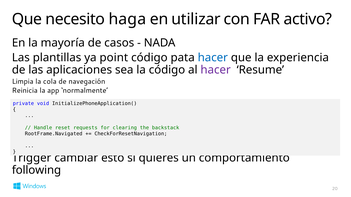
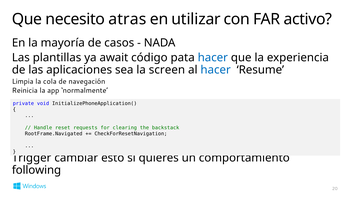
haga: haga -> atras
point: point -> await
la código: código -> screen
hacer at (216, 70) colour: purple -> blue
